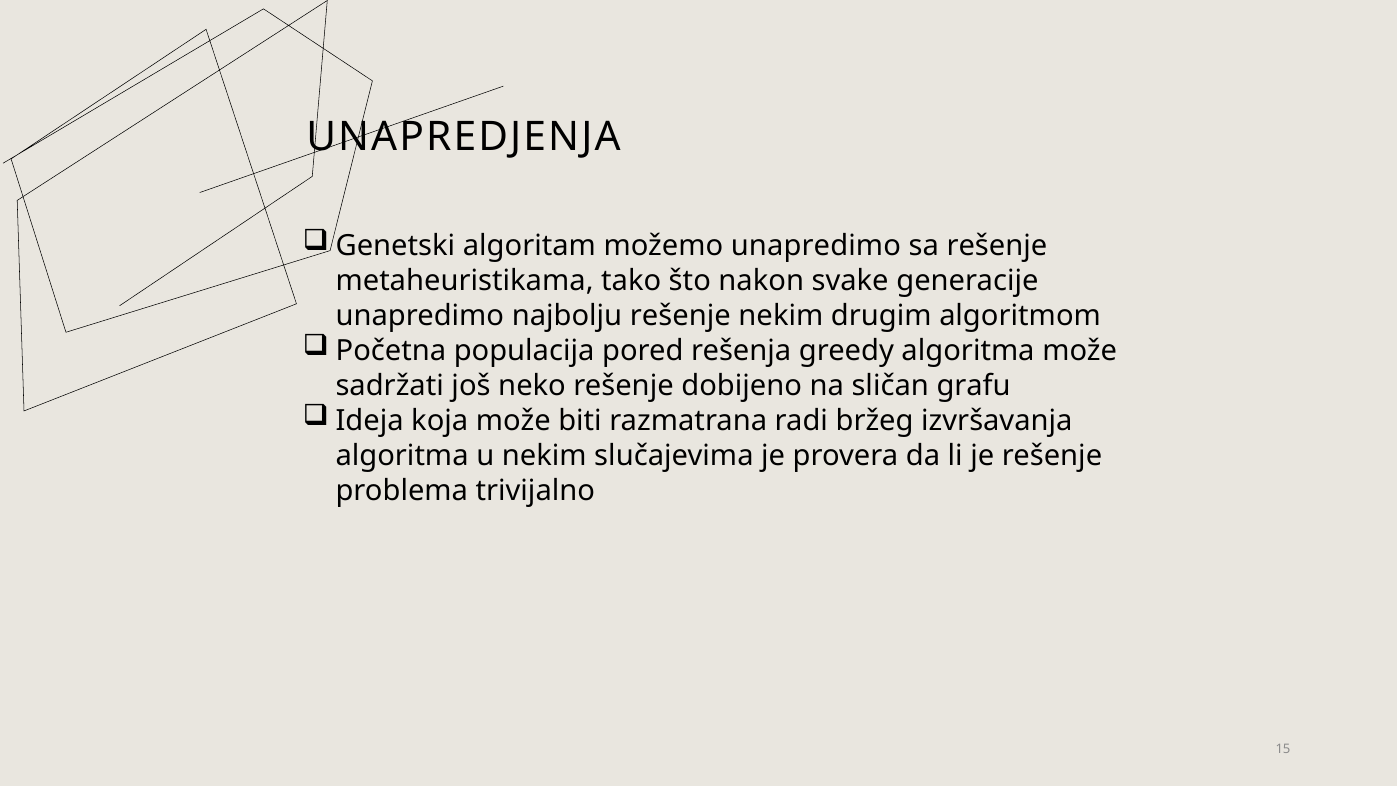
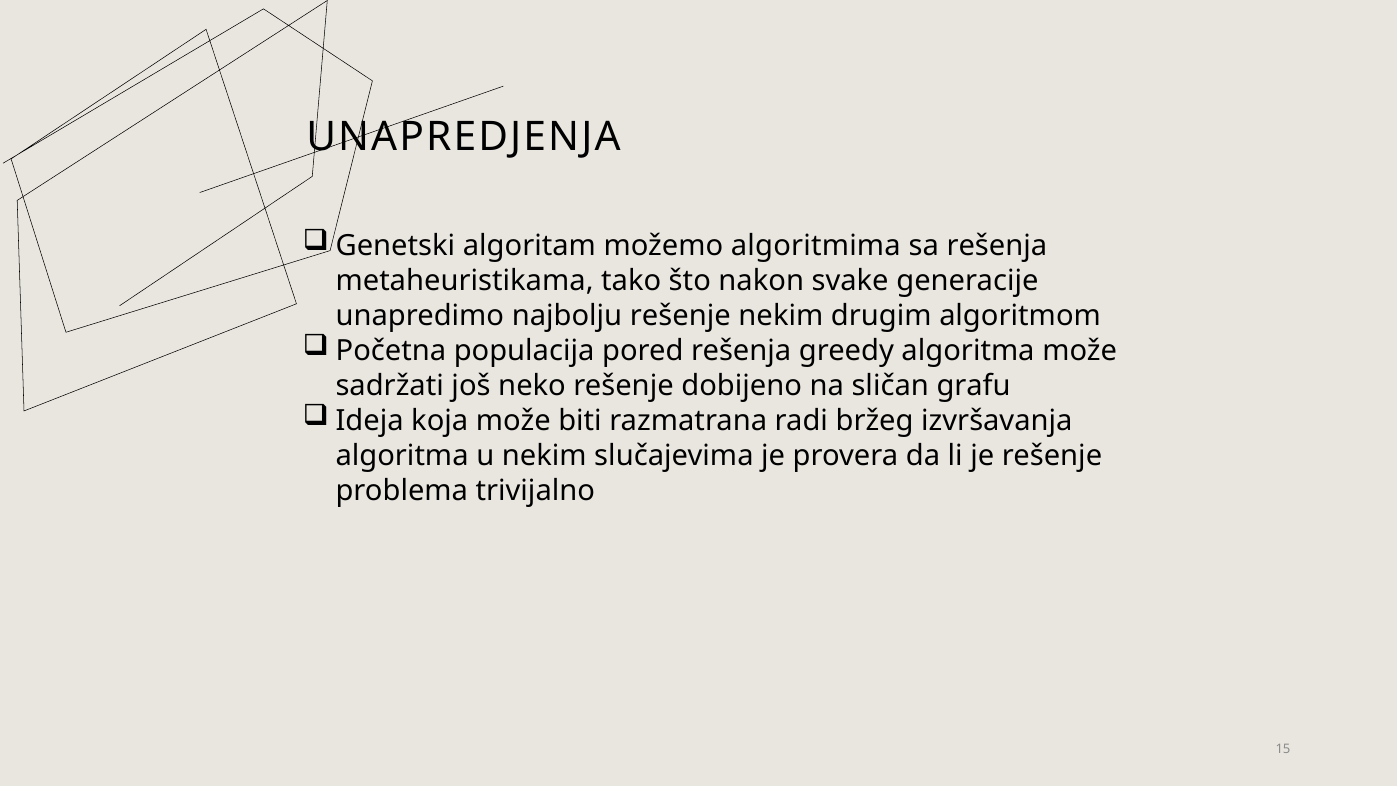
možemo unapredimo: unapredimo -> algoritmima
sa rešenje: rešenje -> rešenja
